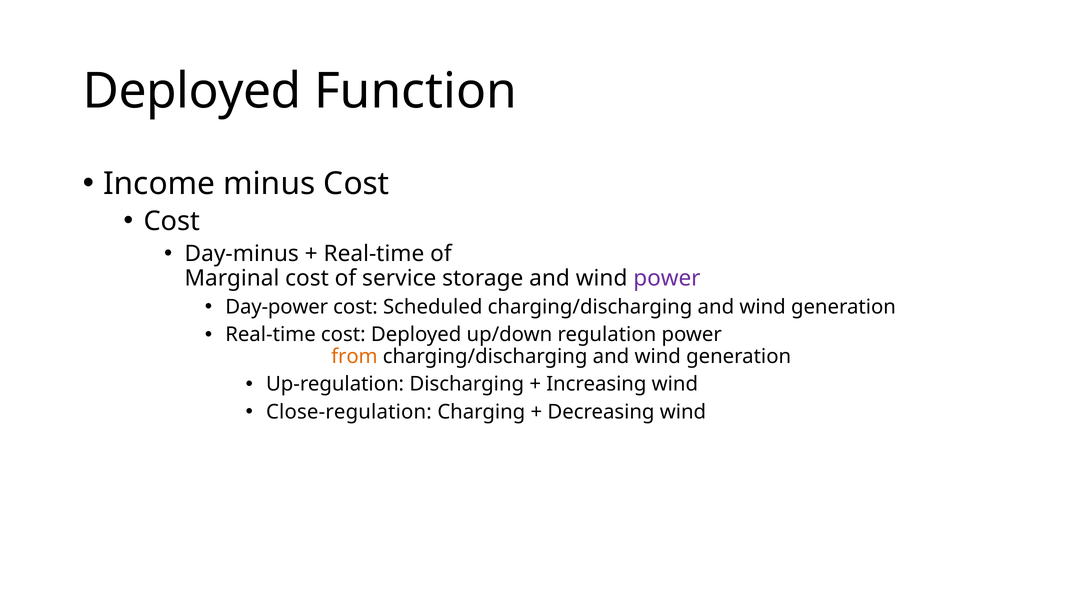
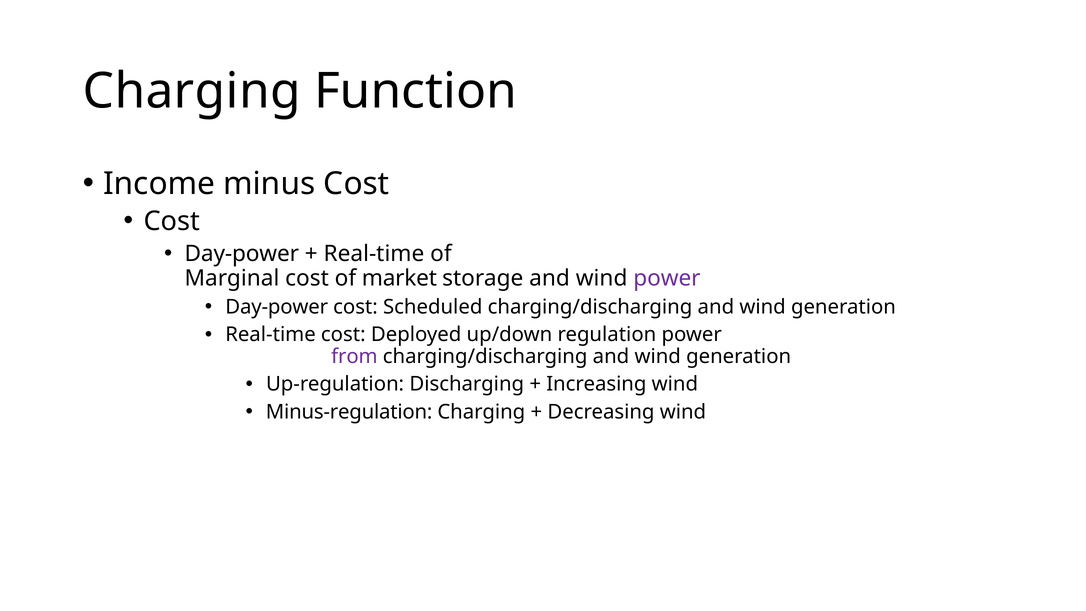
Deployed at (192, 91): Deployed -> Charging
Day-minus at (242, 254): Day-minus -> Day-power
service: service -> market
from colour: orange -> purple
Close-regulation: Close-regulation -> Minus-regulation
